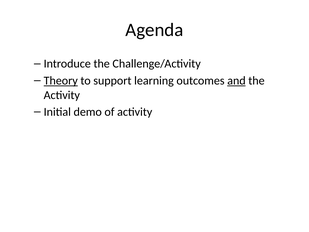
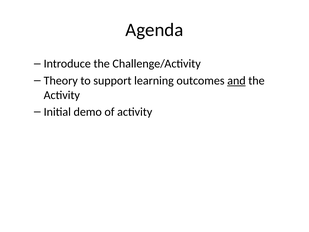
Theory underline: present -> none
